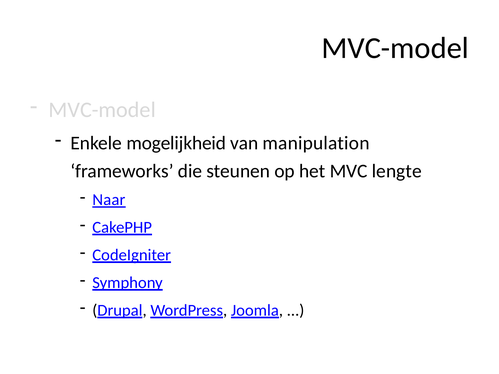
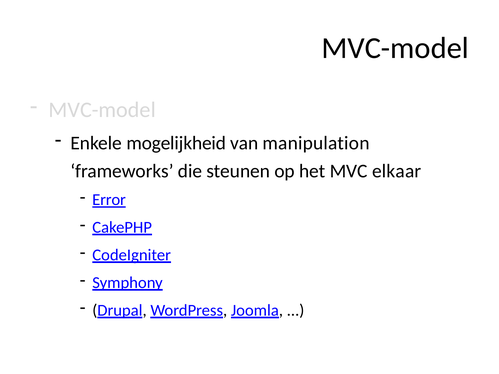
lengte: lengte -> elkaar
Naar: Naar -> Error
